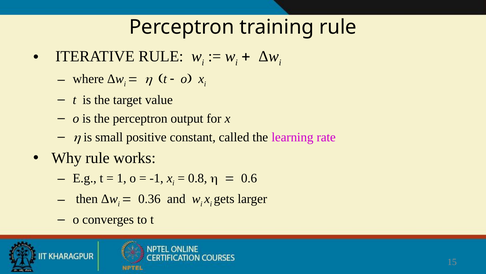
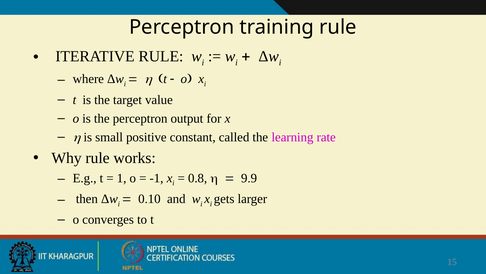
0.6: 0.6 -> 9.9
0.36: 0.36 -> 0.10
